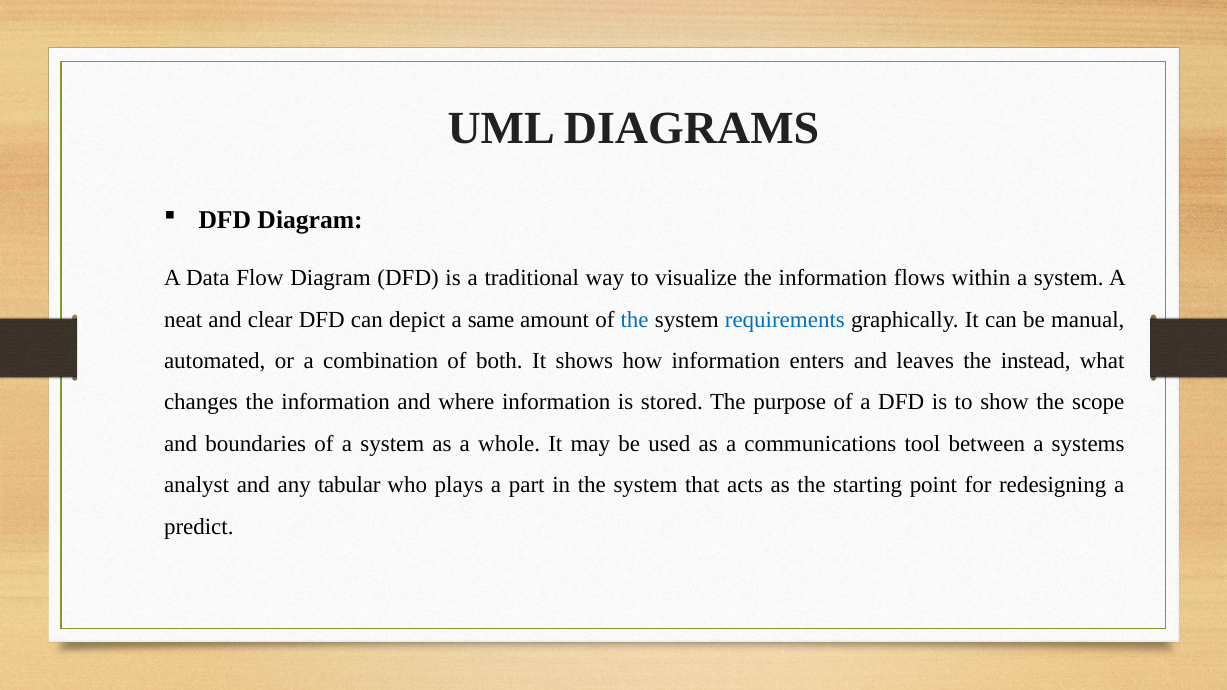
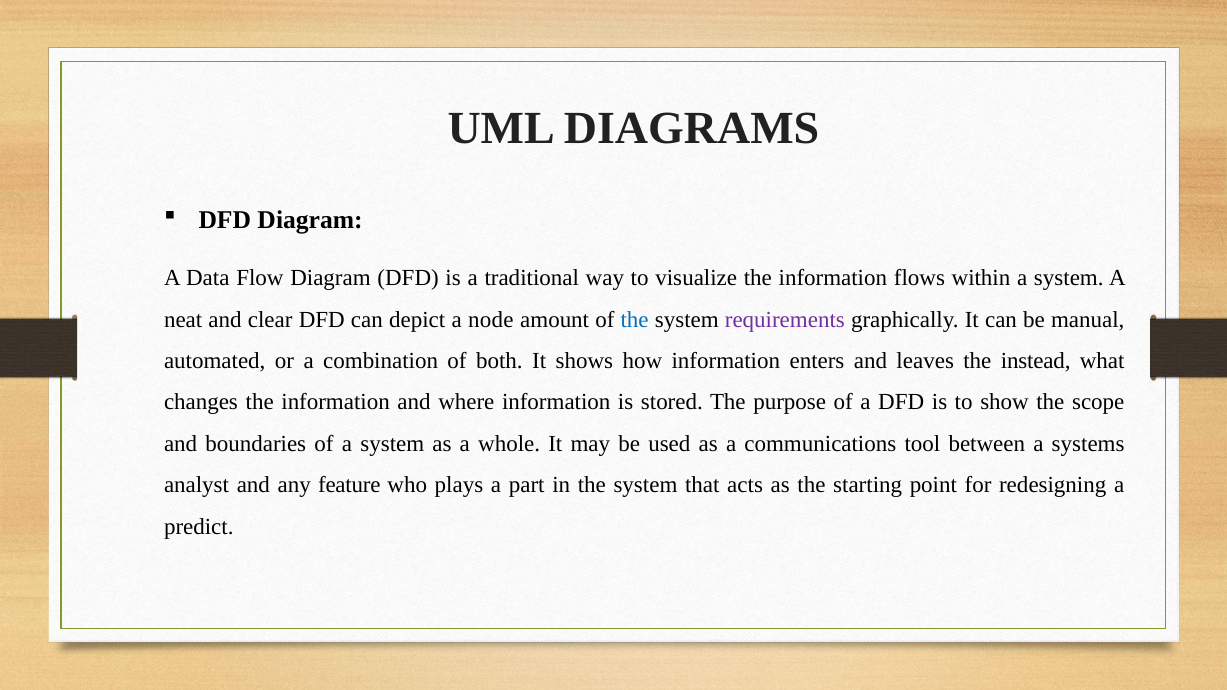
same: same -> node
requirements colour: blue -> purple
tabular: tabular -> feature
